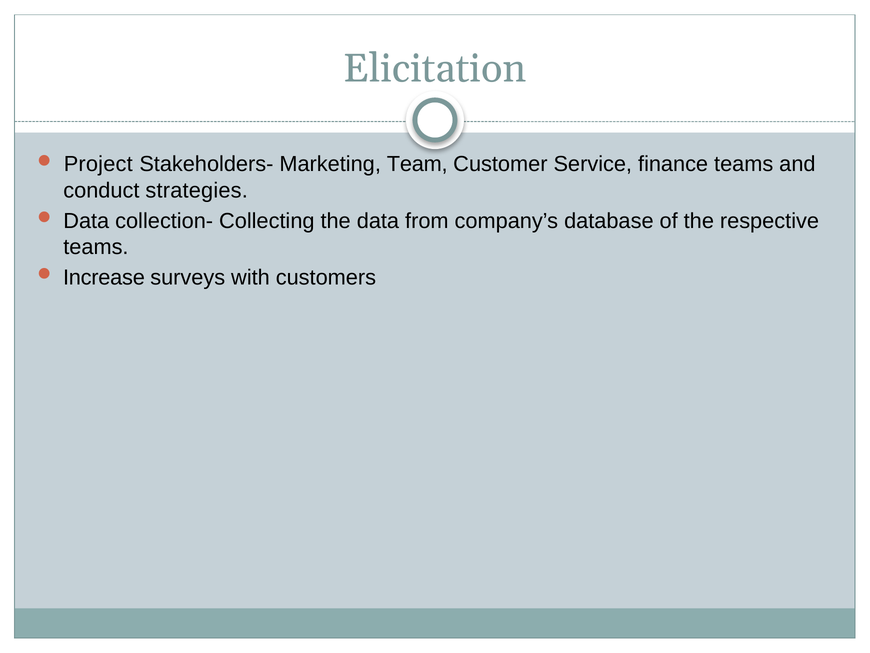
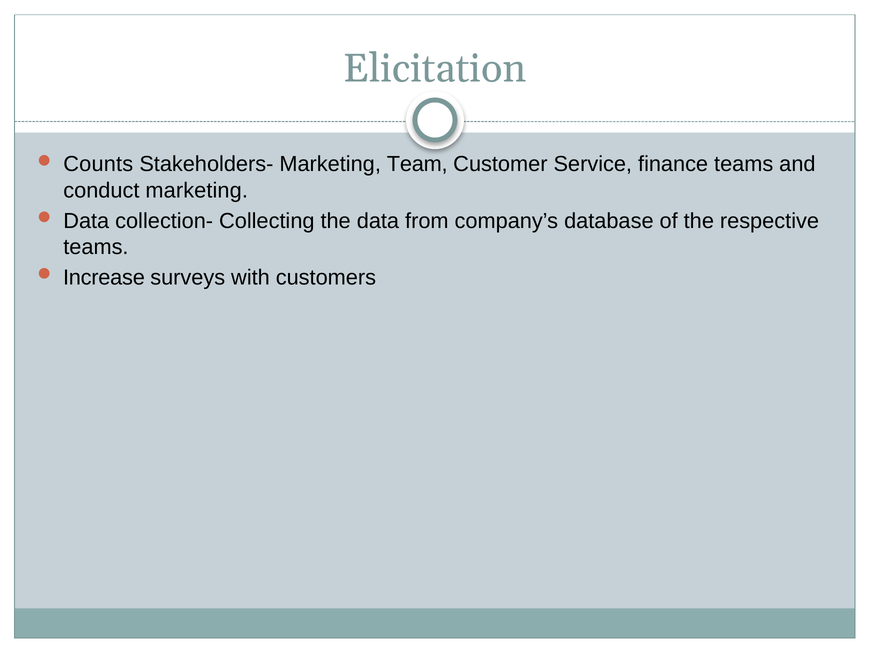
Project: Project -> Counts
conduct strategies: strategies -> marketing
